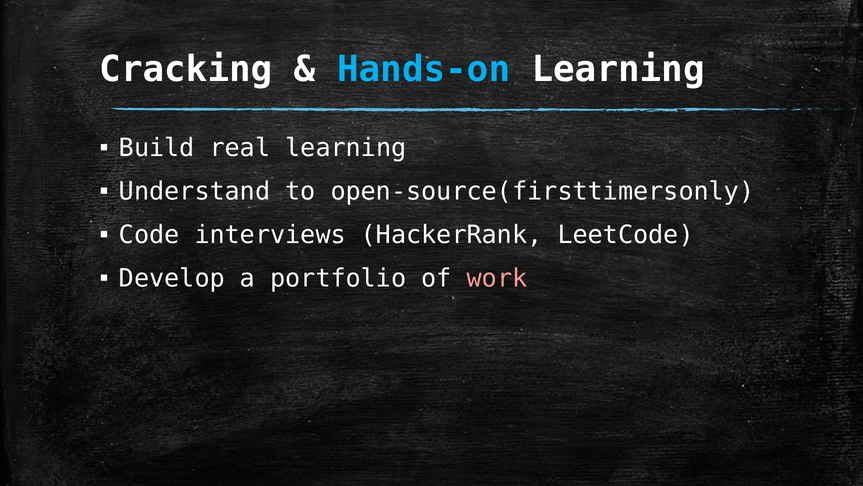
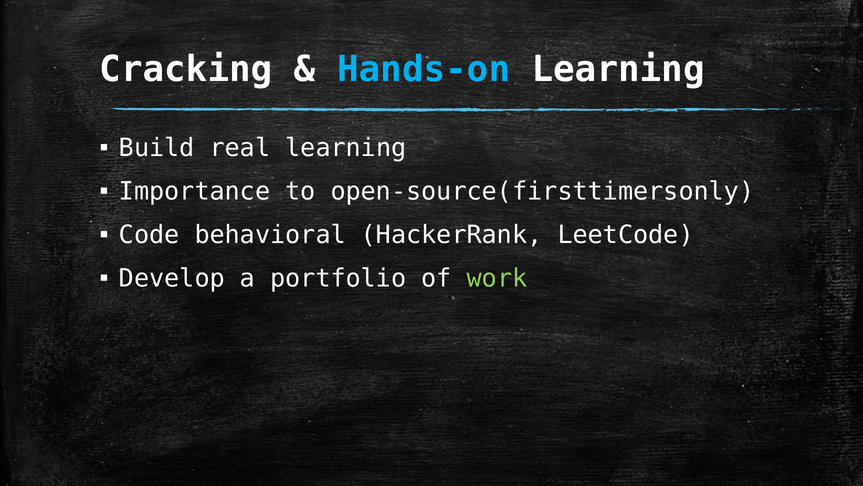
Understand: Understand -> Importance
interviews: interviews -> behavioral
work colour: pink -> light green
